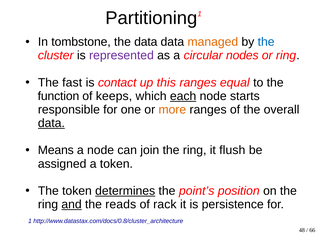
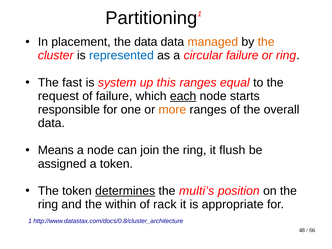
tombstone: tombstone -> placement
the at (266, 42) colour: blue -> orange
represented colour: purple -> blue
circular nodes: nodes -> failure
contact: contact -> system
function: function -> request
of keeps: keeps -> failure
data at (51, 123) underline: present -> none
point’s: point’s -> multi’s
and underline: present -> none
reads: reads -> within
persistence: persistence -> appropriate
